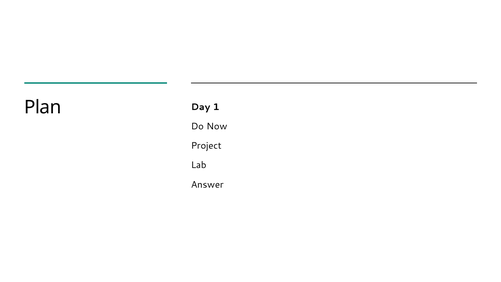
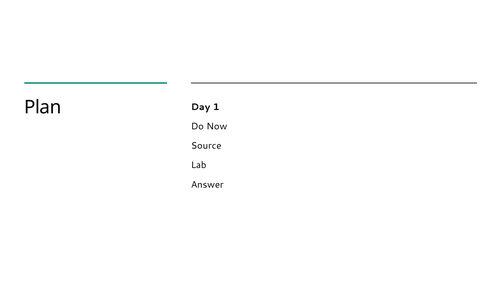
Project: Project -> Source
